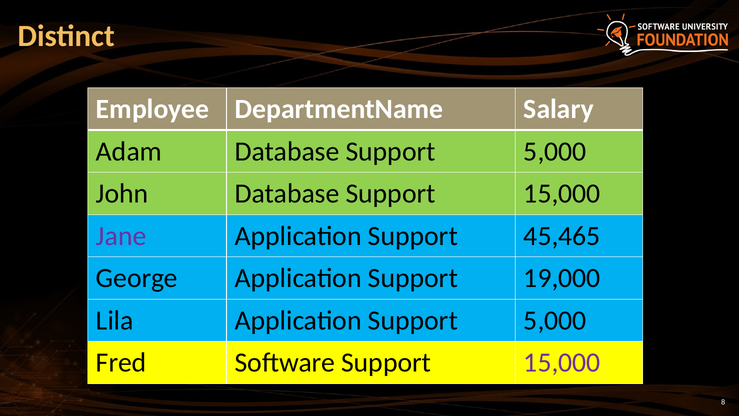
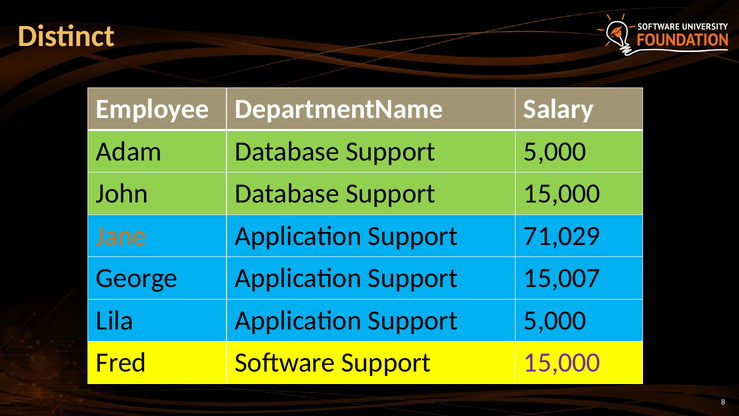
Jane colour: purple -> orange
45,465: 45,465 -> 71,029
19,000: 19,000 -> 15,007
